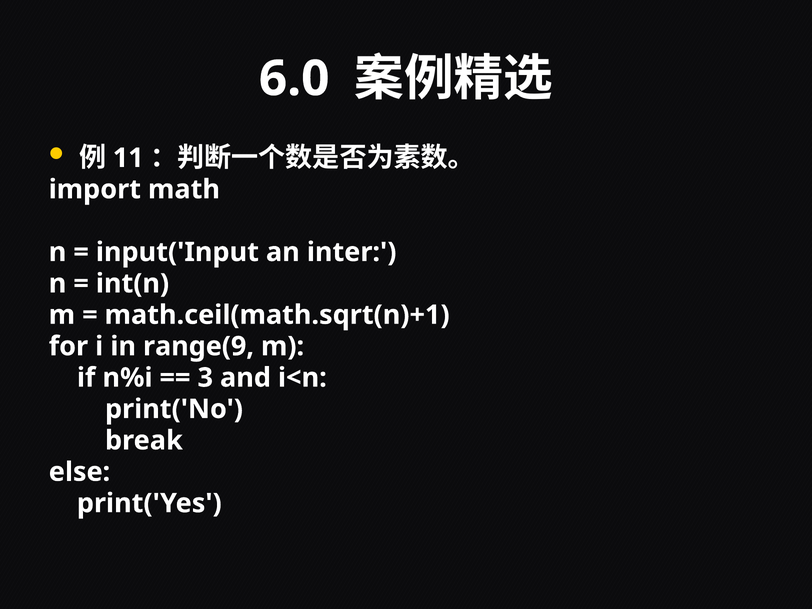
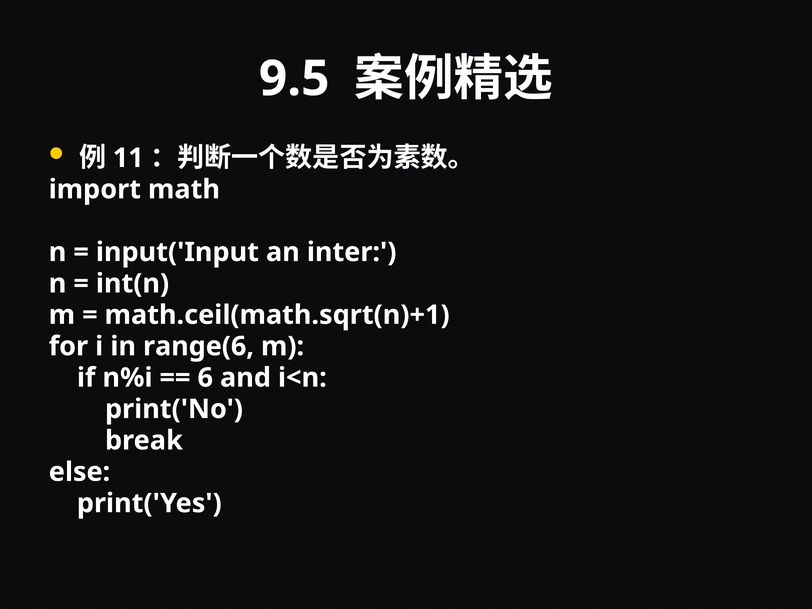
6.0: 6.0 -> 9.5
range(9: range(9 -> range(6
3: 3 -> 6
